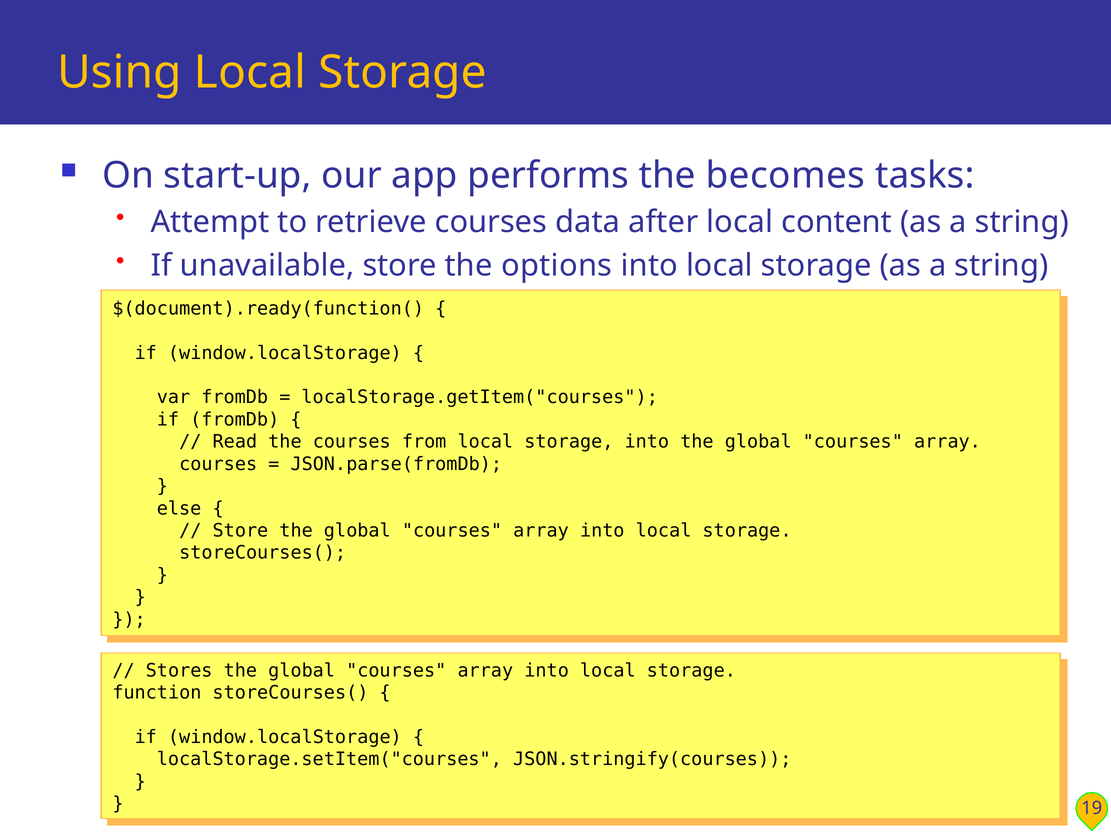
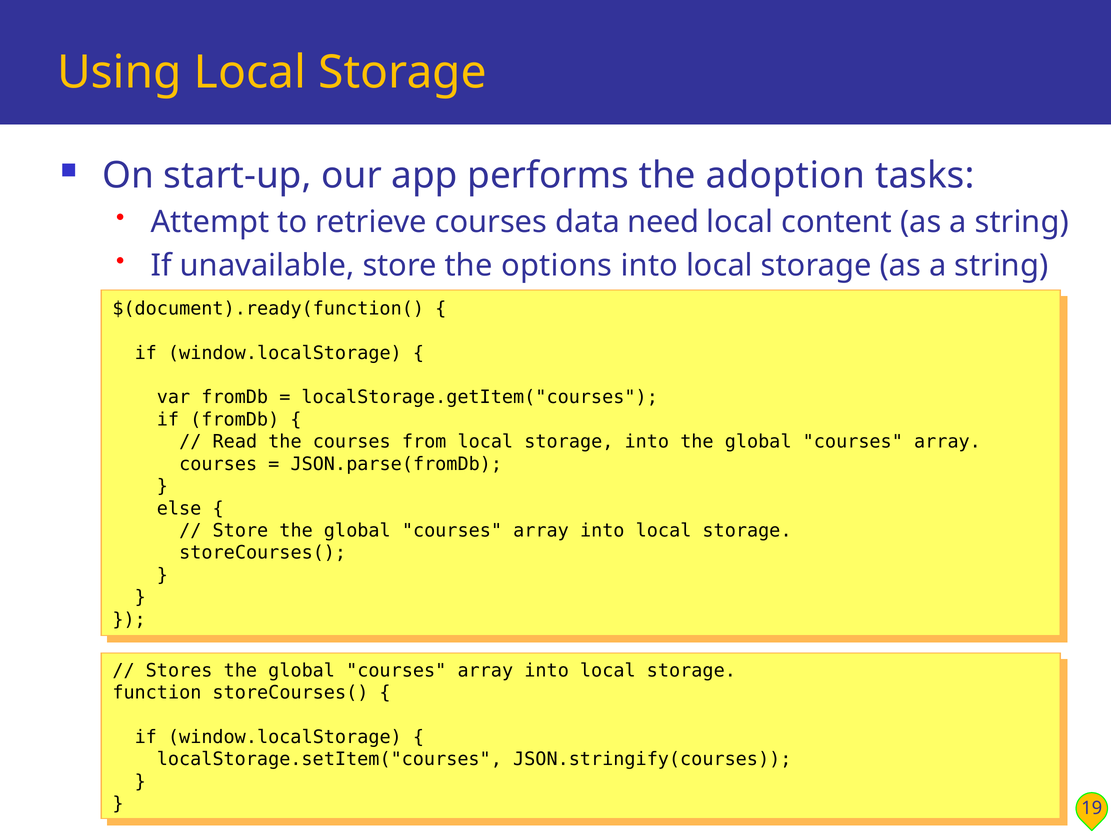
becomes: becomes -> adoption
after: after -> need
